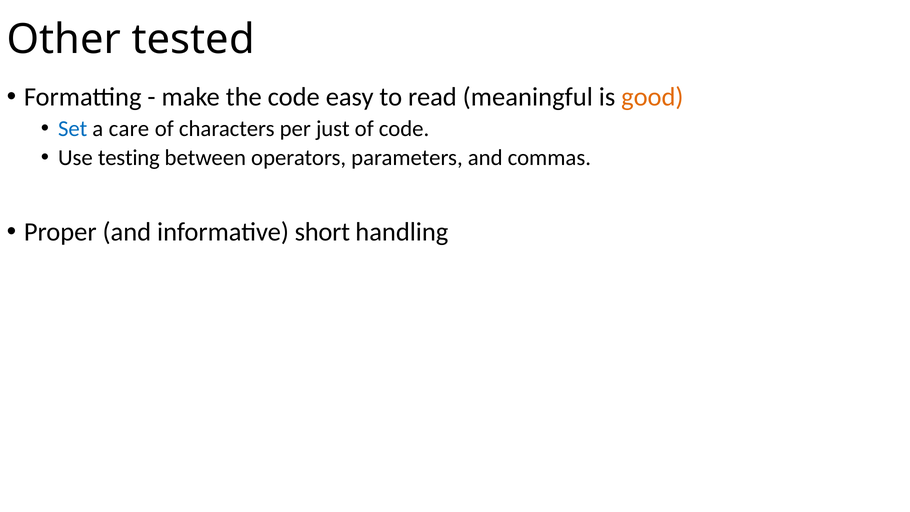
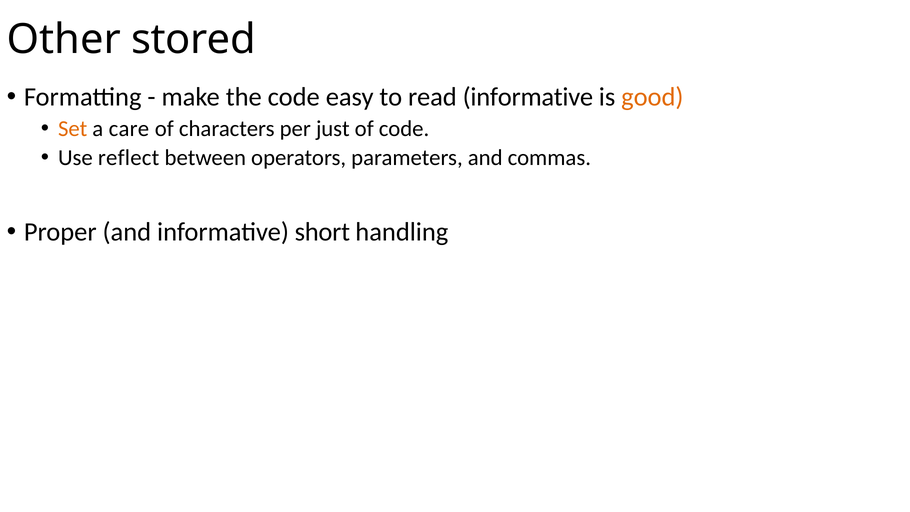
tested: tested -> stored
read meaningful: meaningful -> informative
Set colour: blue -> orange
testing: testing -> reflect
